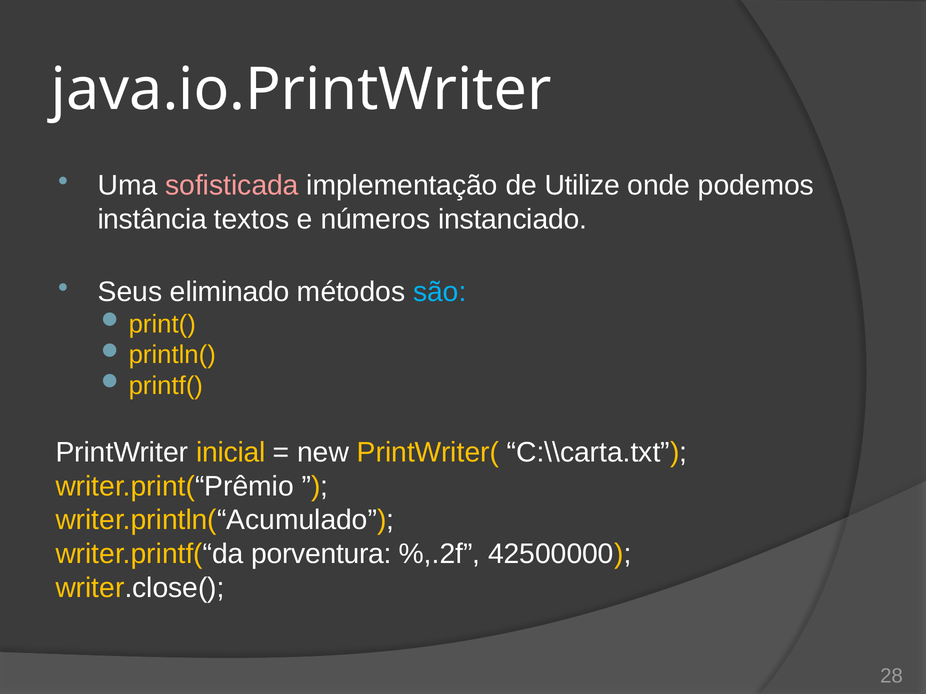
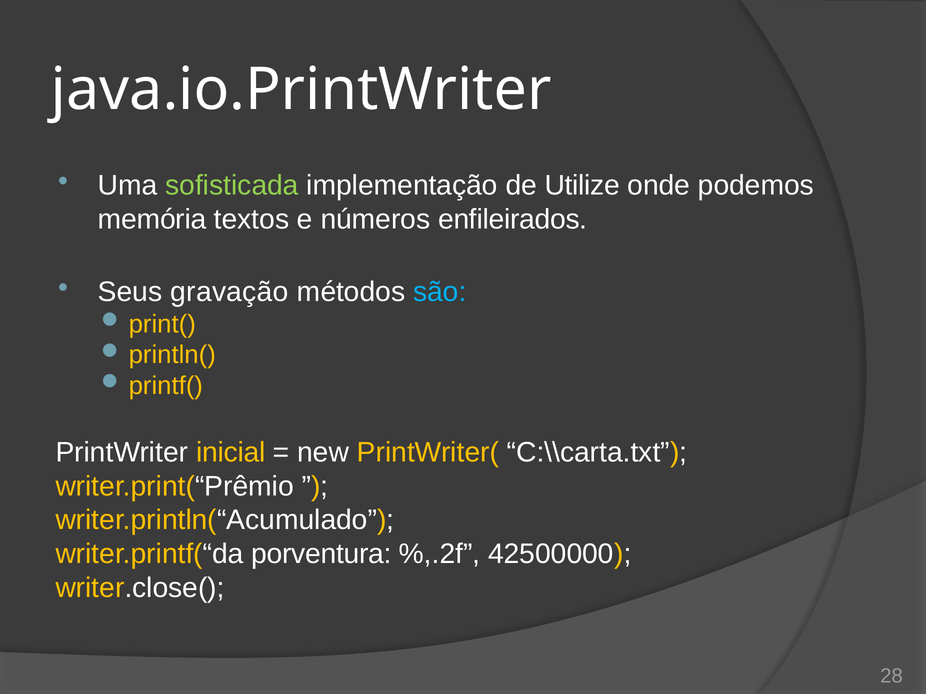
sofisticada colour: pink -> light green
instância: instância -> memória
instanciado: instanciado -> enfileirados
eliminado: eliminado -> gravação
